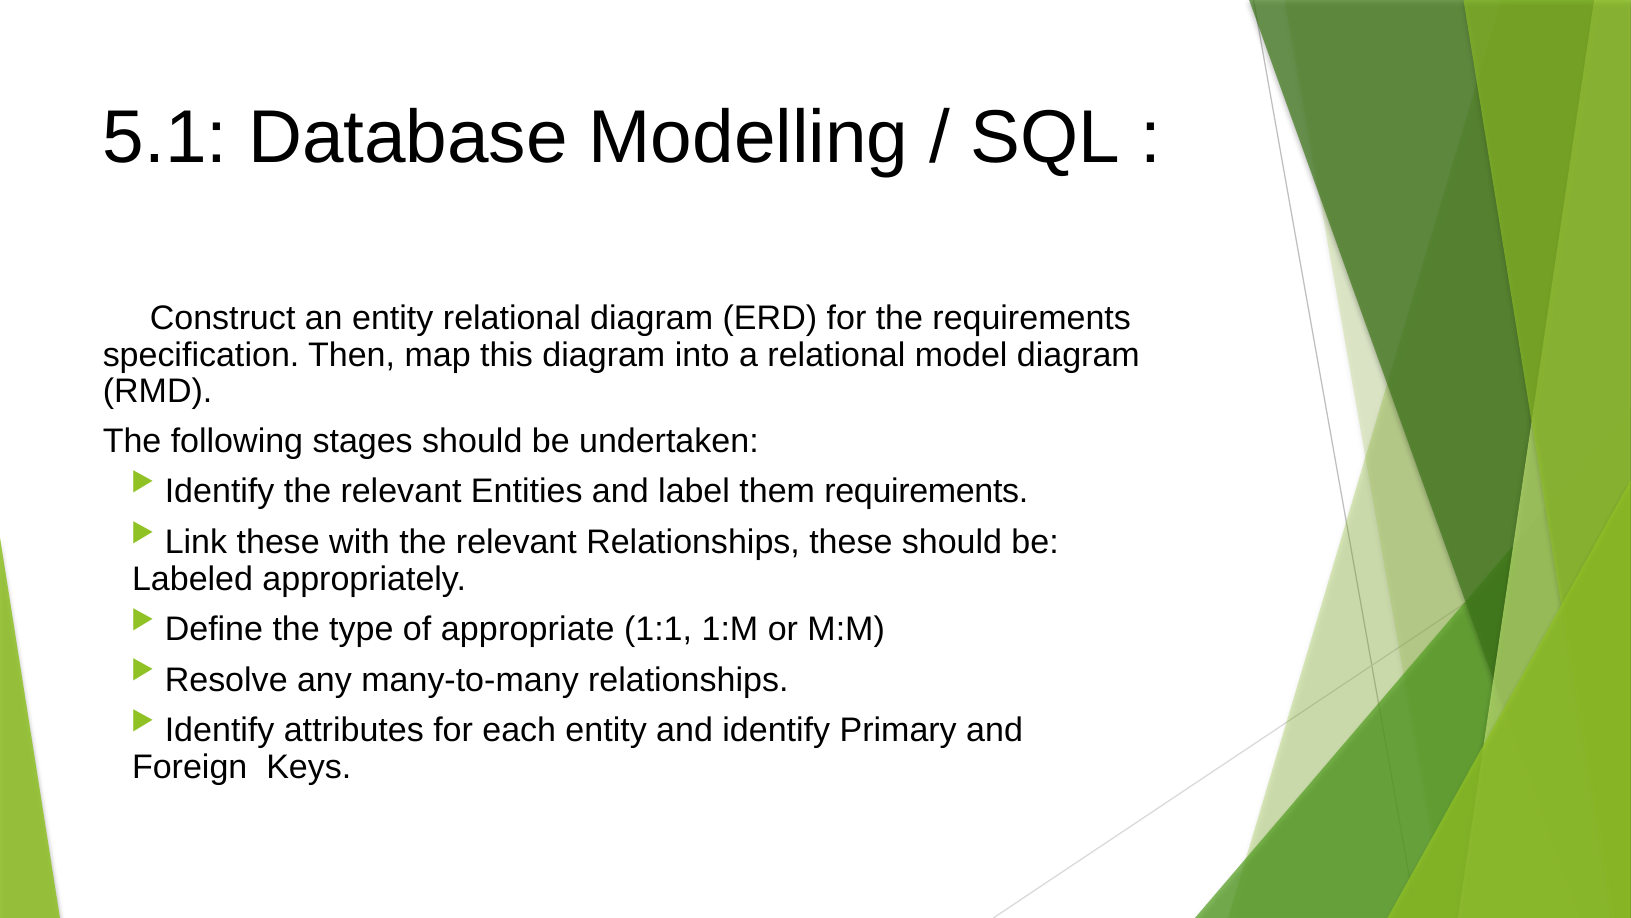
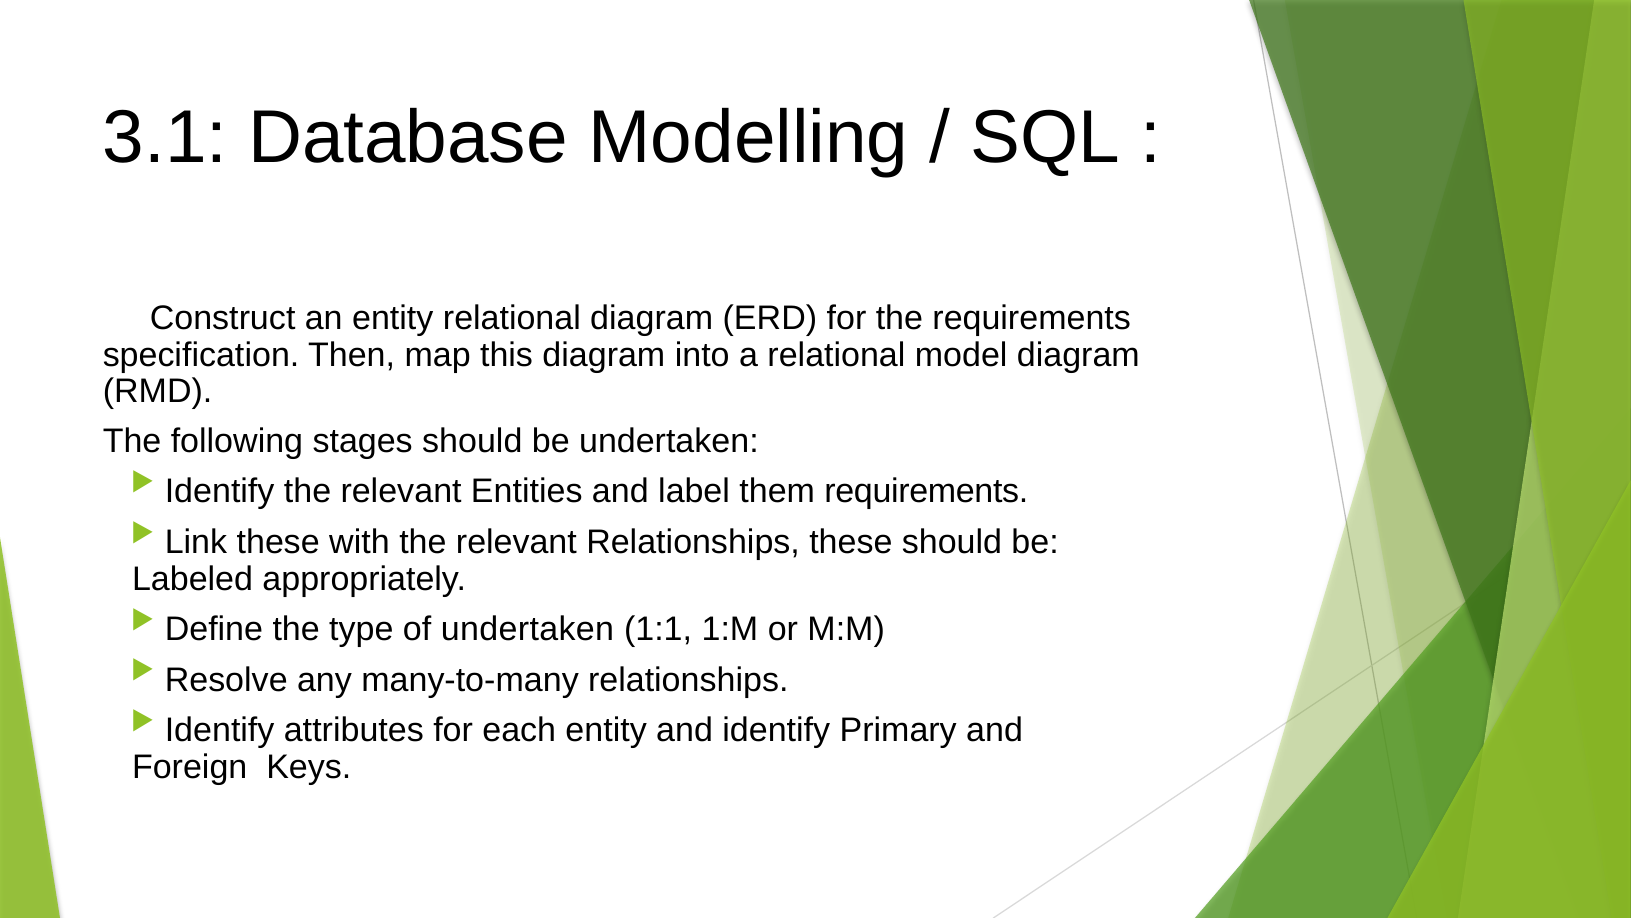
5.1: 5.1 -> 3.1
of appropriate: appropriate -> undertaken
